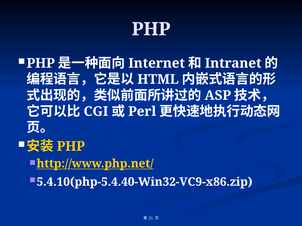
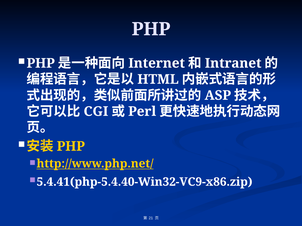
5.4.10(php-5.4.40-Win32-VC9-x86.zip: 5.4.10(php-5.4.40-Win32-VC9-x86.zip -> 5.4.41(php-5.4.40-Win32-VC9-x86.zip
